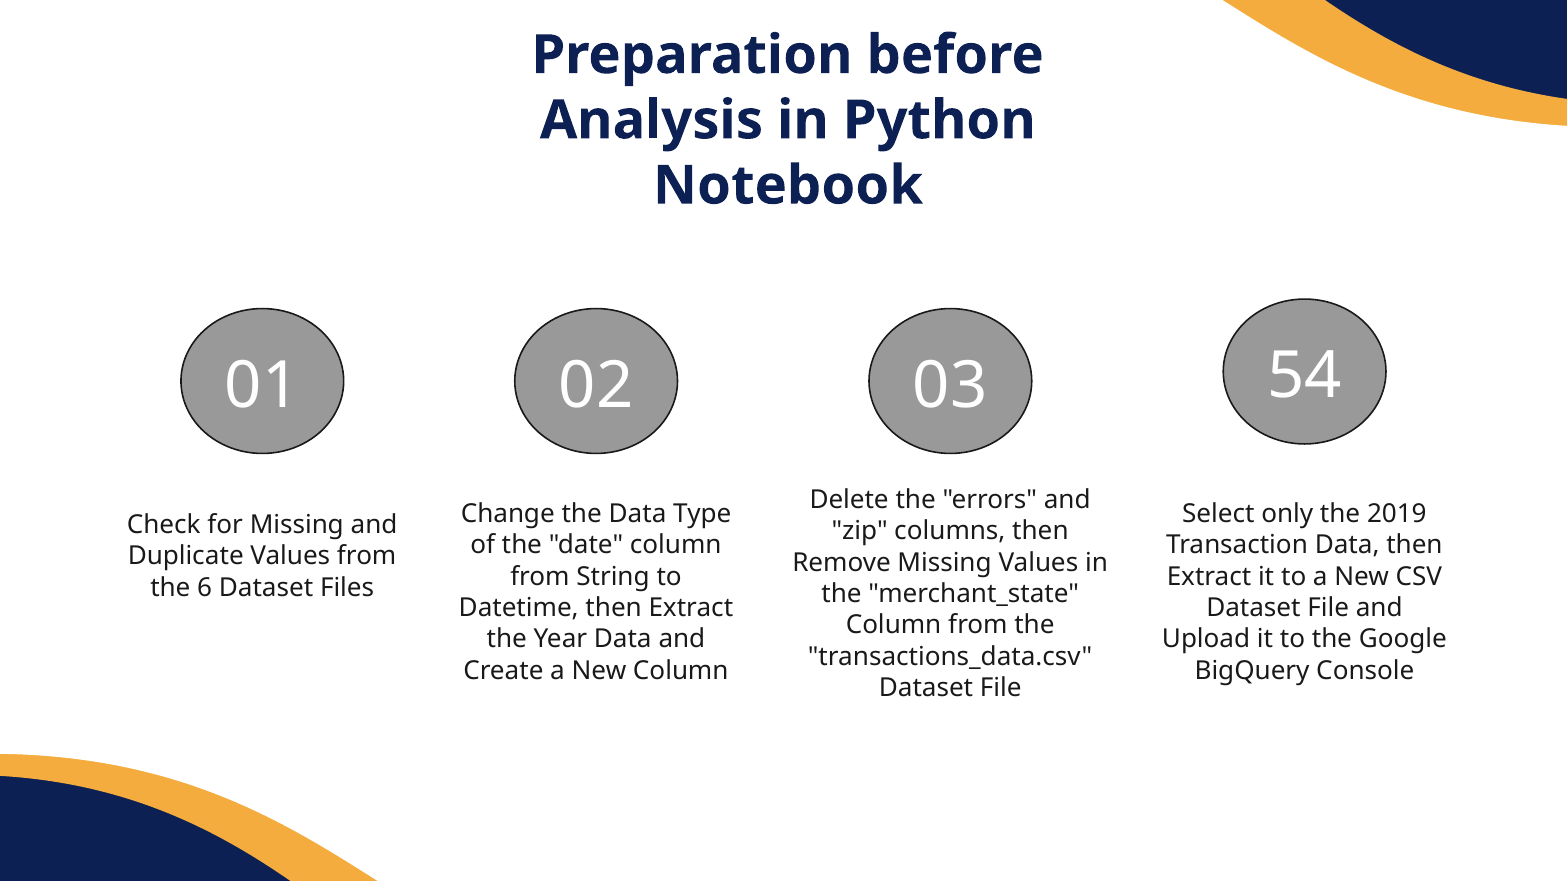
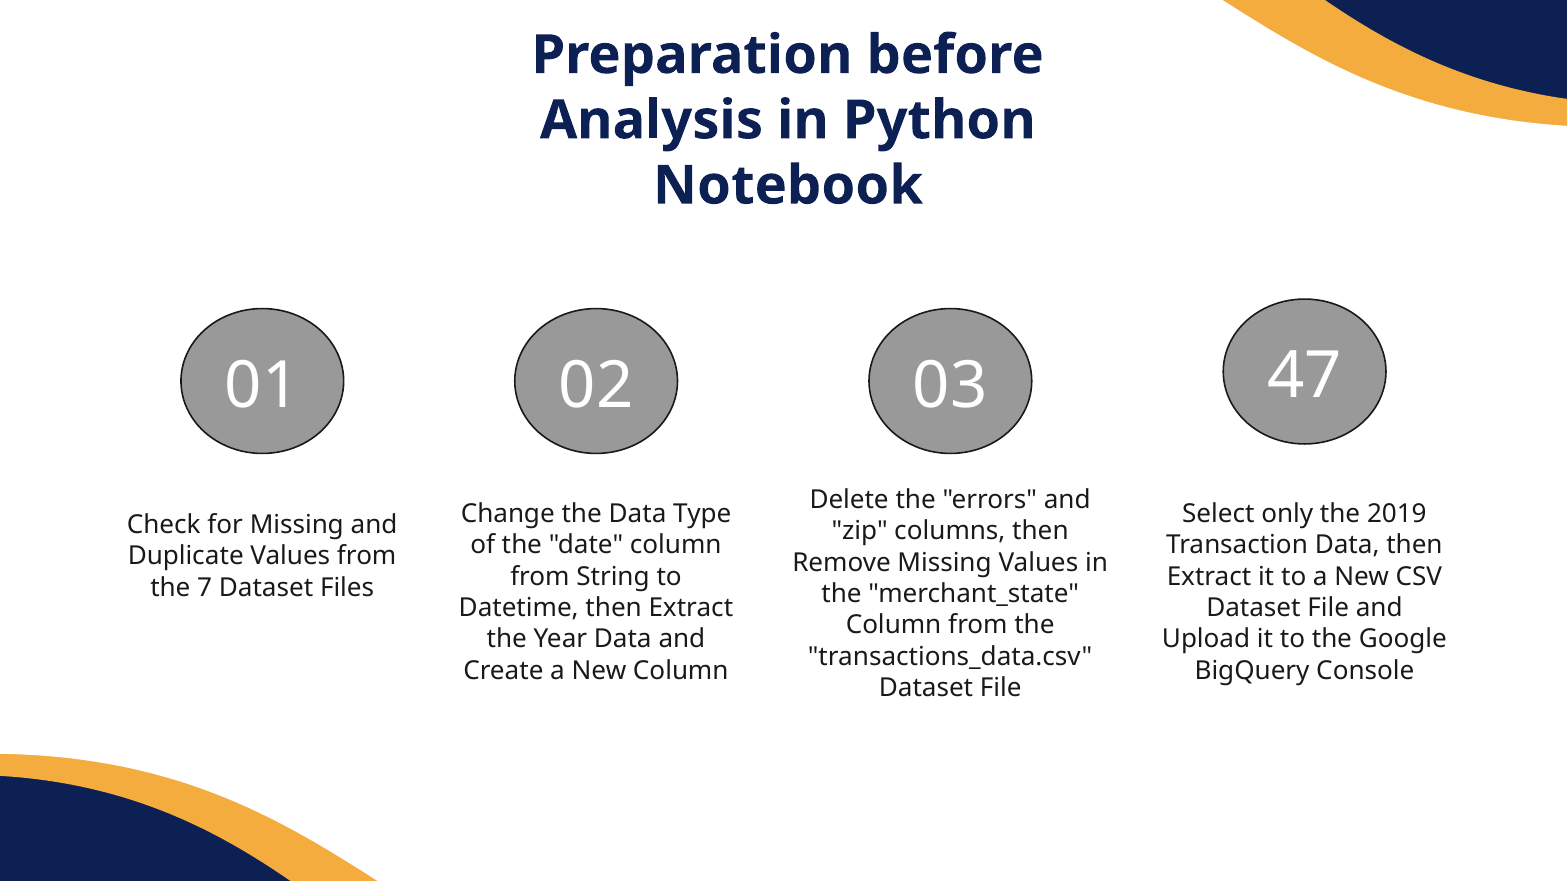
54: 54 -> 47
6: 6 -> 7
